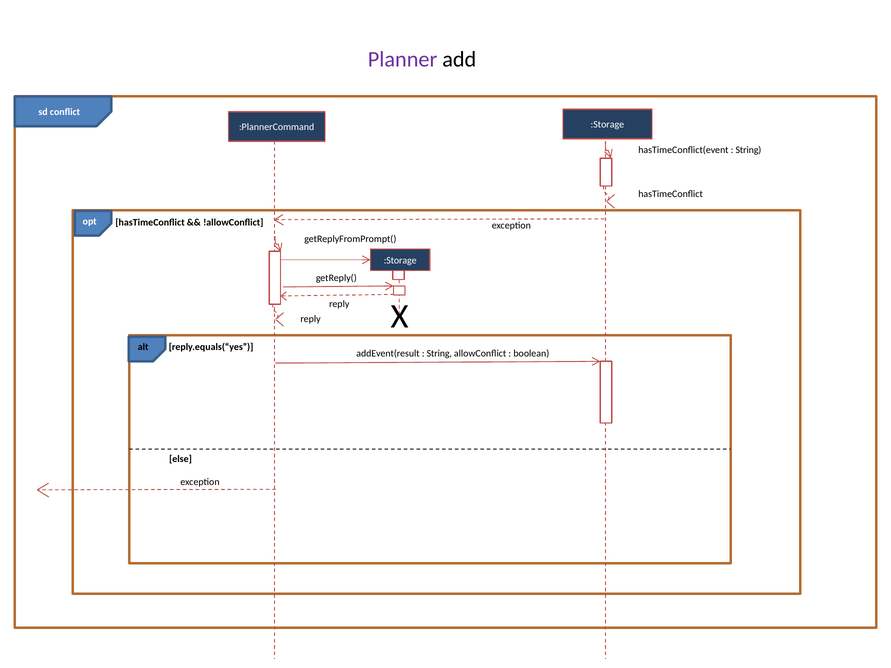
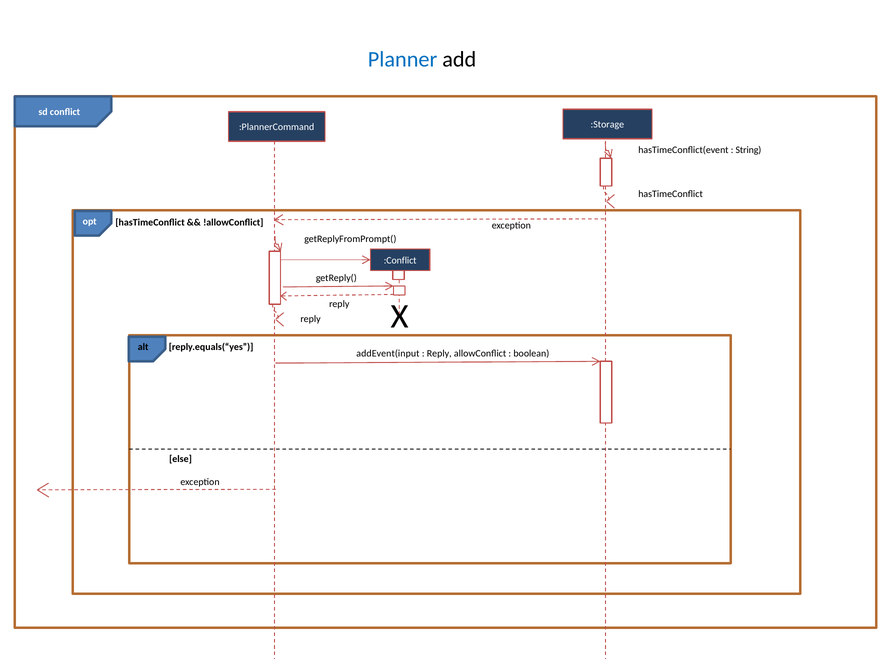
Planner colour: purple -> blue
:Storage at (400, 261): :Storage -> :Conflict
addEvent(result: addEvent(result -> addEvent(input
String at (439, 354): String -> Reply
